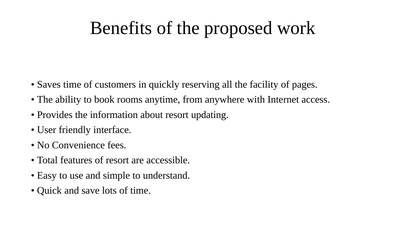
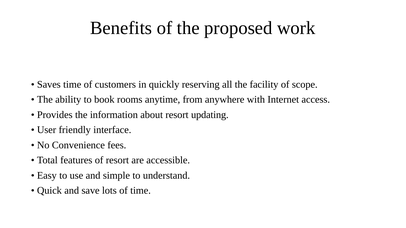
pages: pages -> scope
